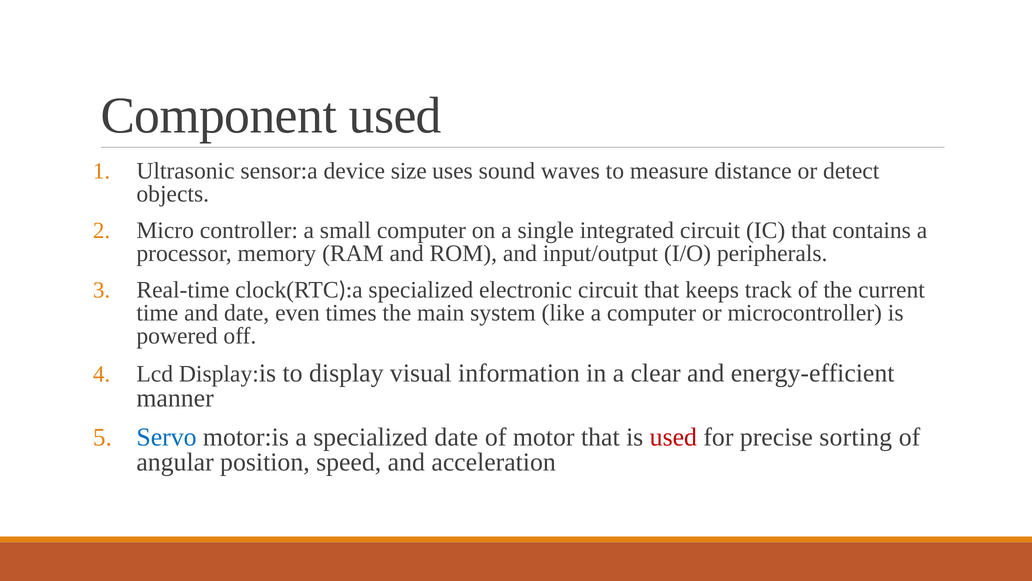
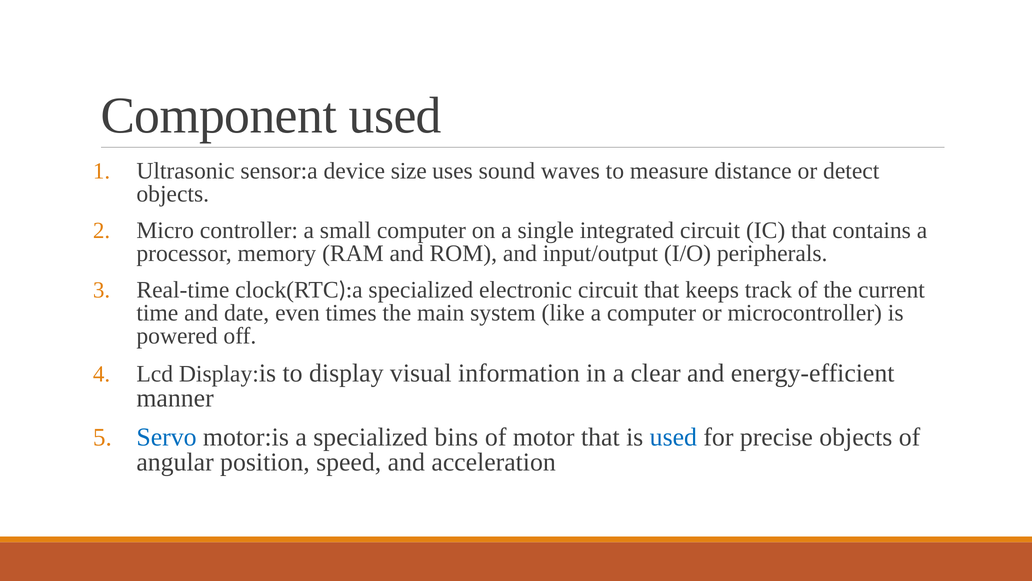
specialized date: date -> bins
used at (673, 437) colour: red -> blue
precise sorting: sorting -> objects
